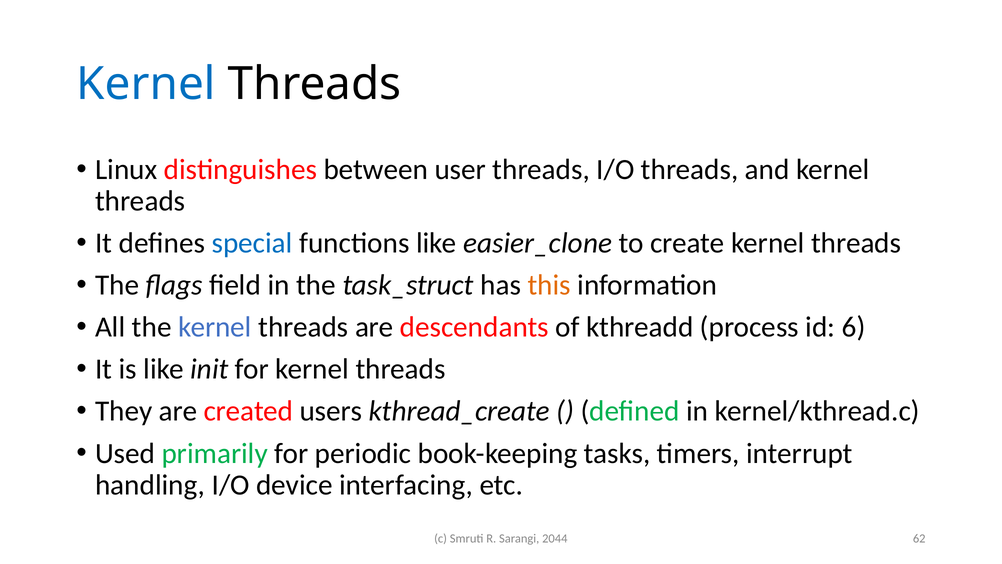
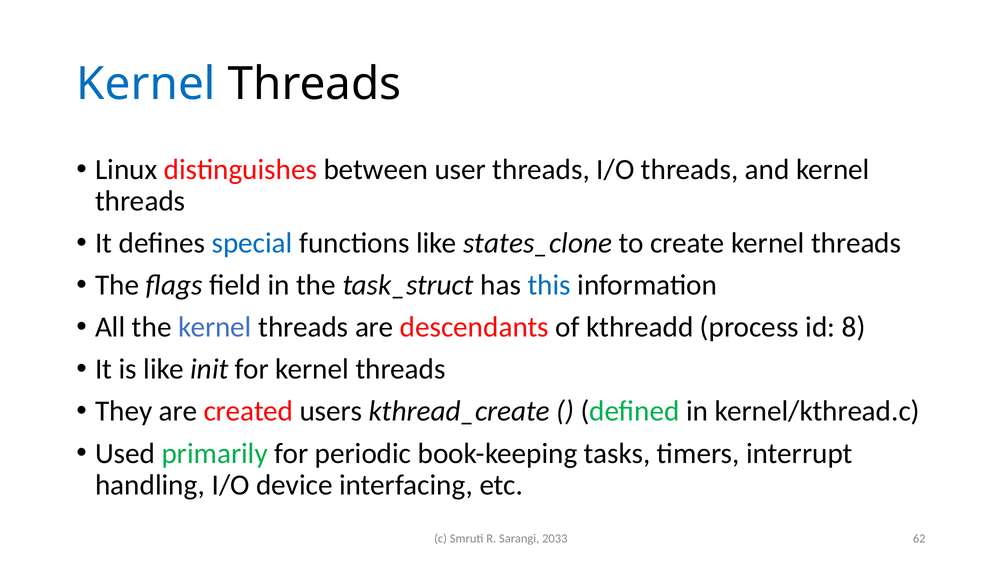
easier_clone: easier_clone -> states_clone
this colour: orange -> blue
6: 6 -> 8
2044: 2044 -> 2033
